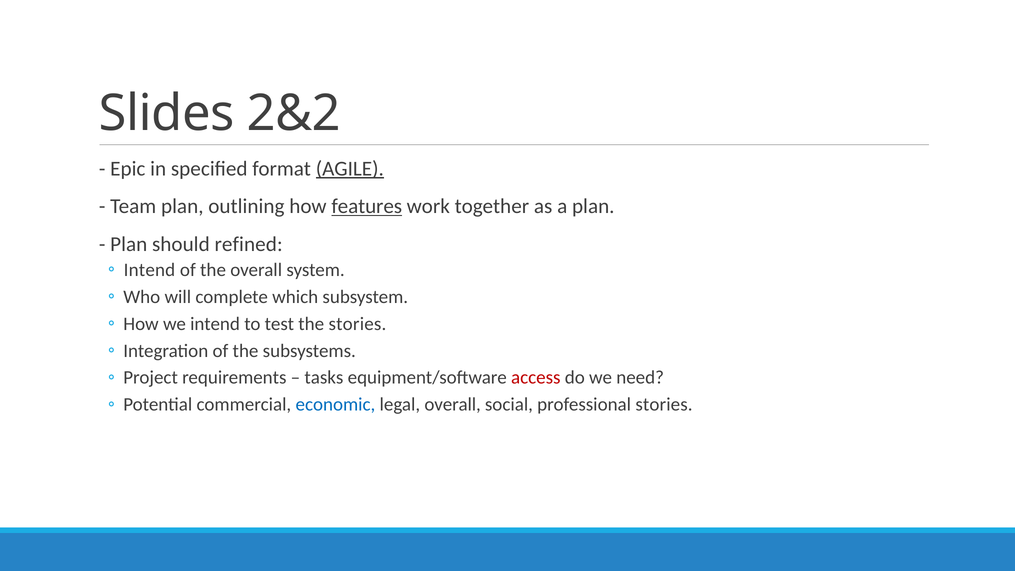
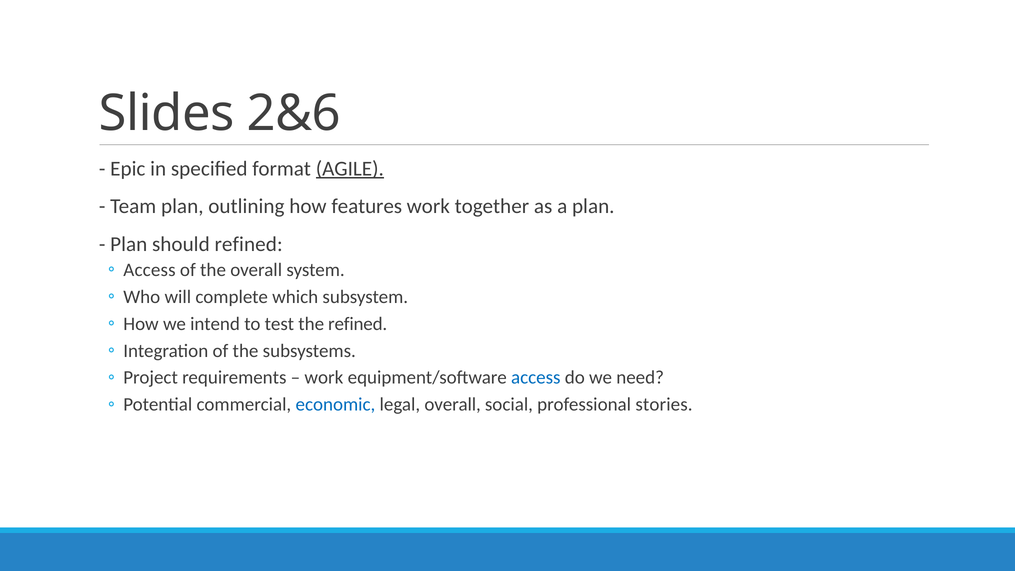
2&2: 2&2 -> 2&6
features underline: present -> none
Intend at (149, 270): Intend -> Access
the stories: stories -> refined
tasks at (324, 378): tasks -> work
access at (536, 378) colour: red -> blue
